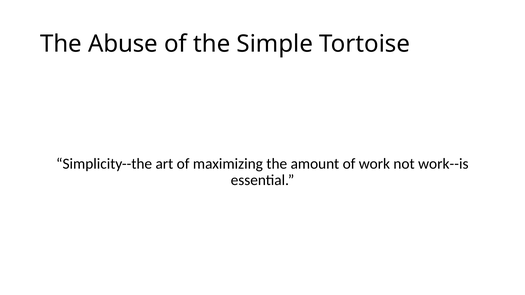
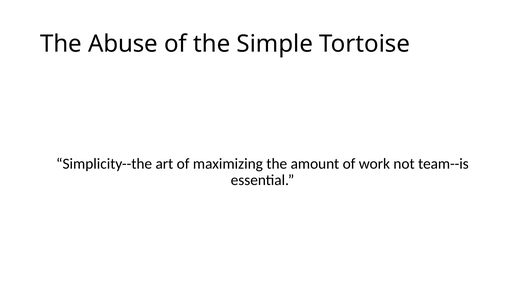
work--is: work--is -> team--is
